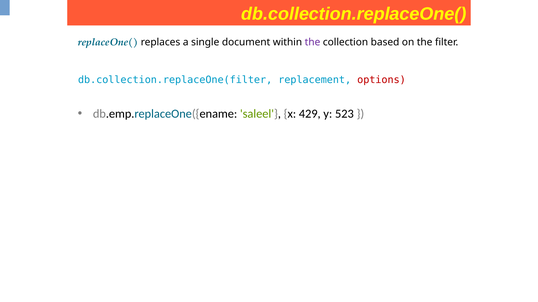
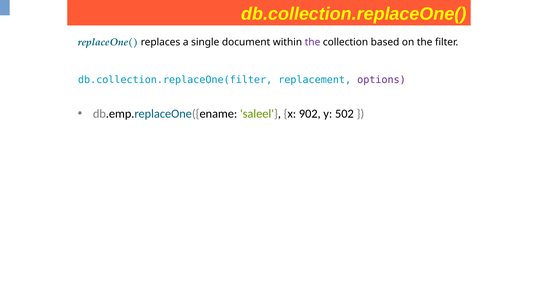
options colour: red -> purple
429: 429 -> 902
523: 523 -> 502
